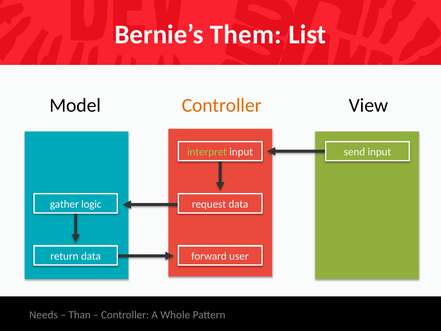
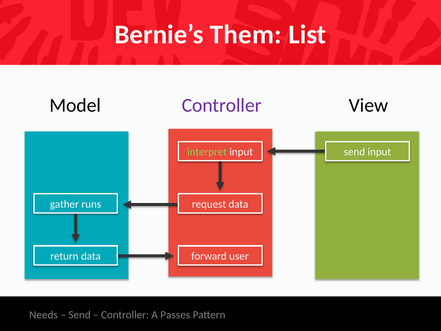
Controller at (222, 105) colour: orange -> purple
logic: logic -> runs
Than at (80, 315): Than -> Send
Whole: Whole -> Passes
